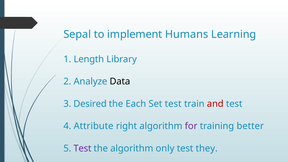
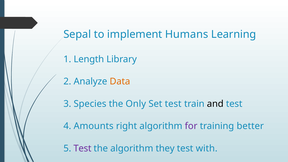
Data colour: black -> orange
Desired: Desired -> Species
Each: Each -> Only
and colour: red -> black
Attribute: Attribute -> Amounts
only: only -> they
they: they -> with
